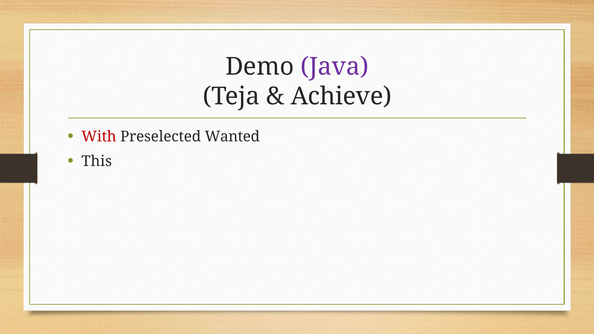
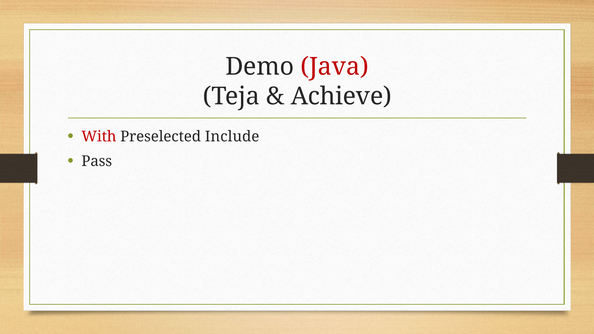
Java colour: purple -> red
Wanted: Wanted -> Include
This: This -> Pass
